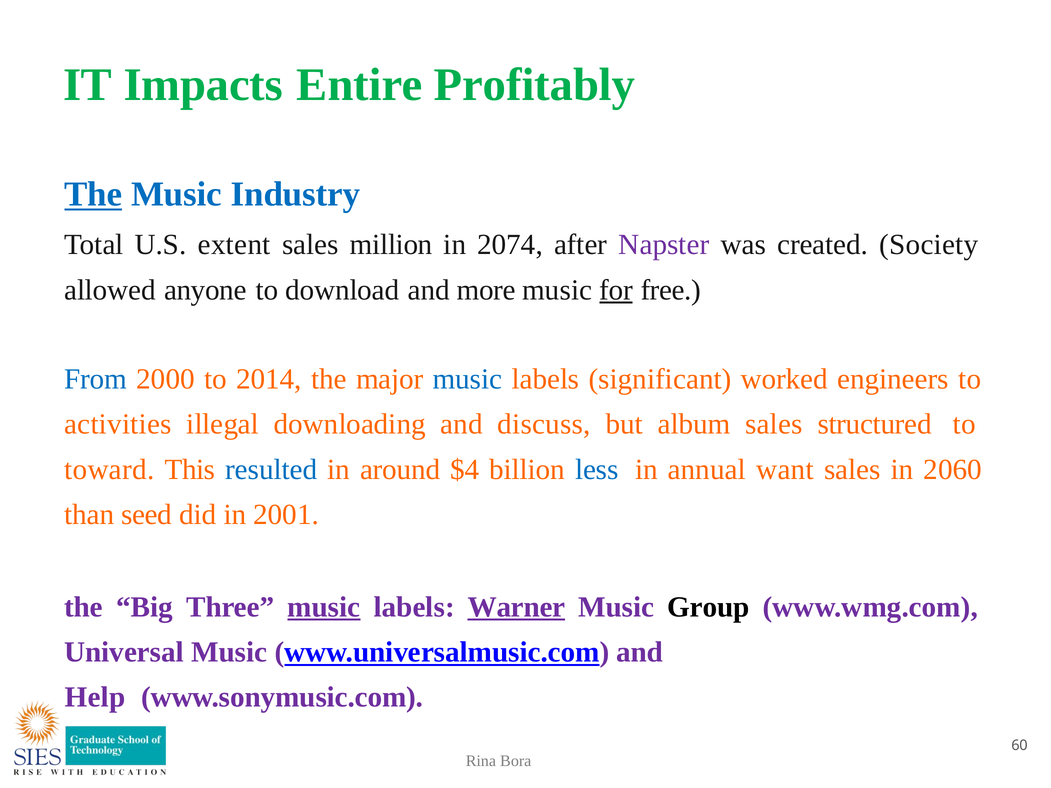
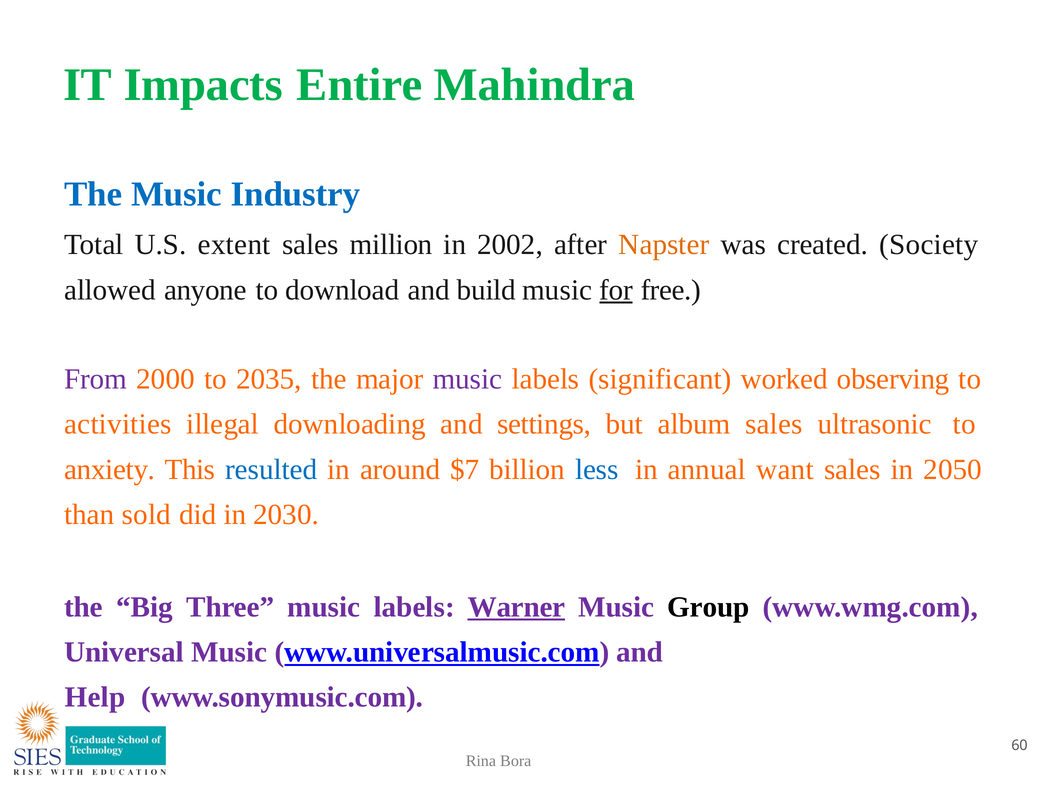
Profitably: Profitably -> Mahindra
The at (93, 194) underline: present -> none
2074: 2074 -> 2002
Napster colour: purple -> orange
more: more -> build
From colour: blue -> purple
2014: 2014 -> 2035
music at (468, 379) colour: blue -> purple
engineers: engineers -> observing
discuss: discuss -> settings
structured: structured -> ultrasonic
toward: toward -> anxiety
$4: $4 -> $7
2060: 2060 -> 2050
seed: seed -> sold
2001: 2001 -> 2030
music at (324, 607) underline: present -> none
